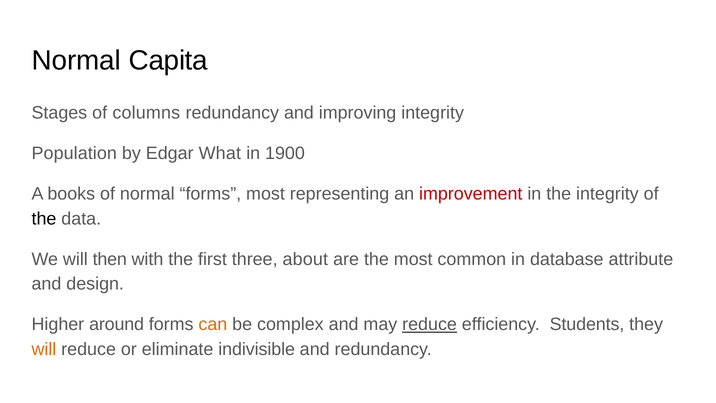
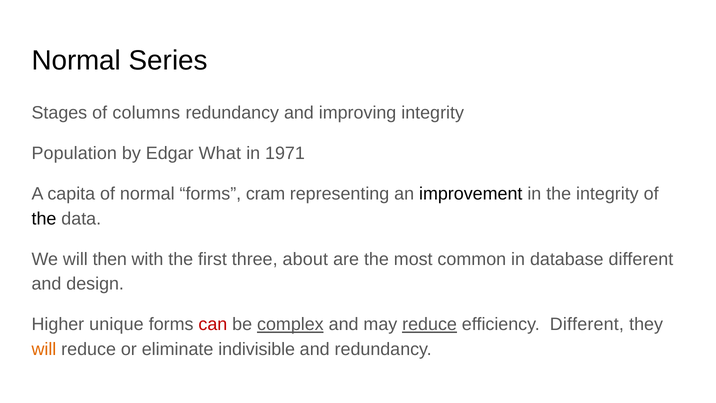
Capita: Capita -> Series
1900: 1900 -> 1971
books: books -> capita
forms most: most -> cram
improvement colour: red -> black
database attribute: attribute -> different
around: around -> unique
can colour: orange -> red
complex underline: none -> present
efficiency Students: Students -> Different
